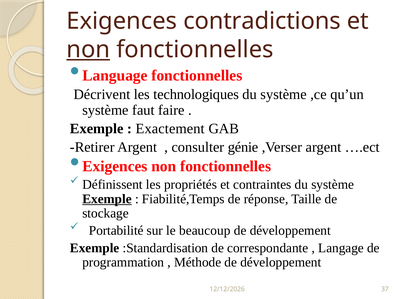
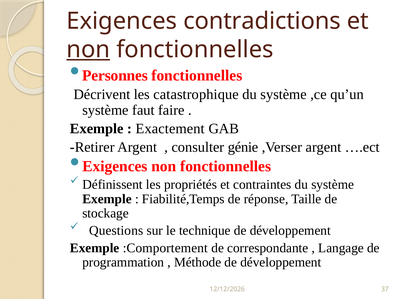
Language: Language -> Personnes
technologiques: technologiques -> catastrophique
Exemple at (107, 199) underline: present -> none
Portabilité: Portabilité -> Questions
beaucoup: beaucoup -> technique
:Standardisation: :Standardisation -> :Comportement
